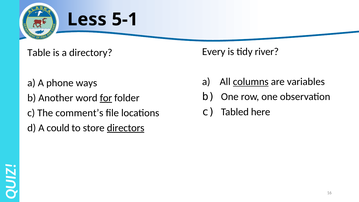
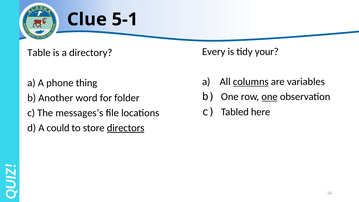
Less: Less -> Clue
river: river -> your
ways: ways -> thing
one at (270, 97) underline: none -> present
for underline: present -> none
comment’s: comment’s -> messages’s
